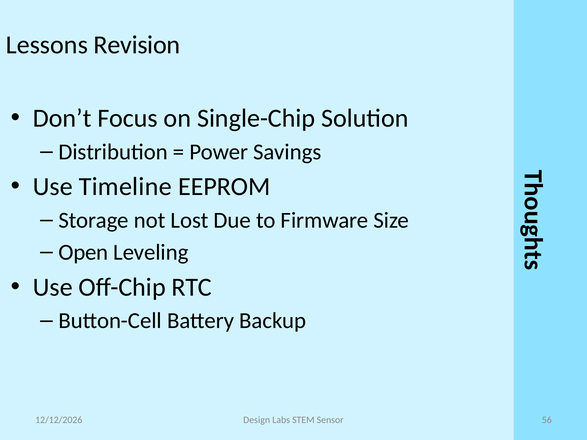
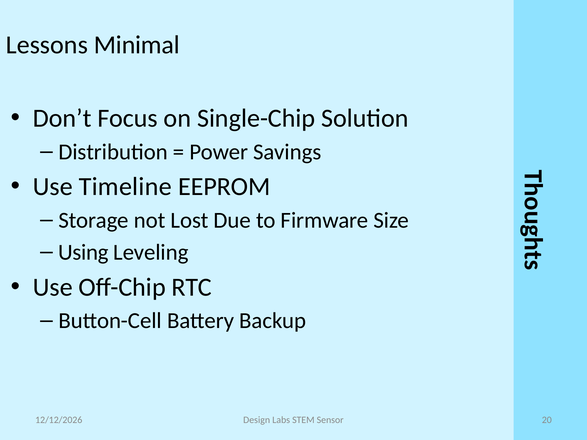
Revision: Revision -> Minimal
Open: Open -> Using
56: 56 -> 20
